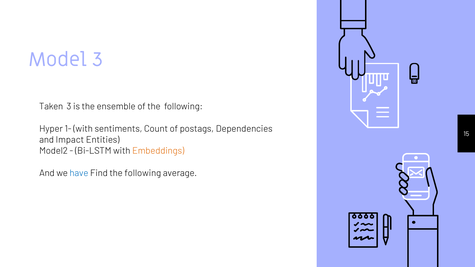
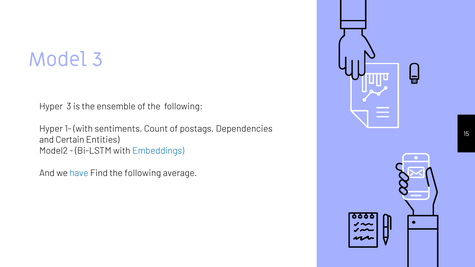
Taken at (51, 107): Taken -> Hyper
Impact: Impact -> Certain
Embeddings colour: orange -> blue
